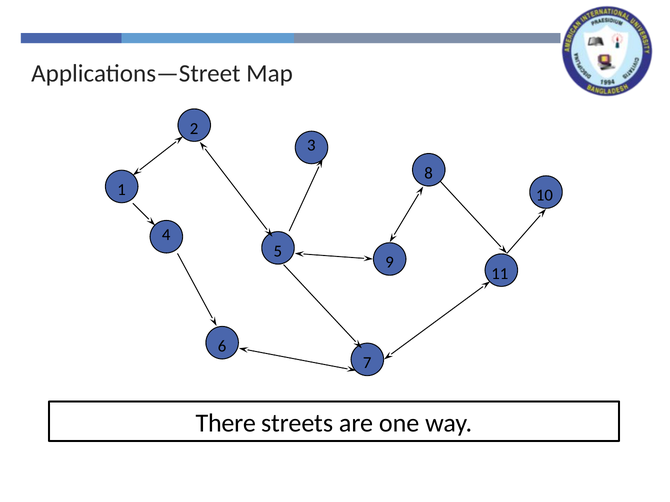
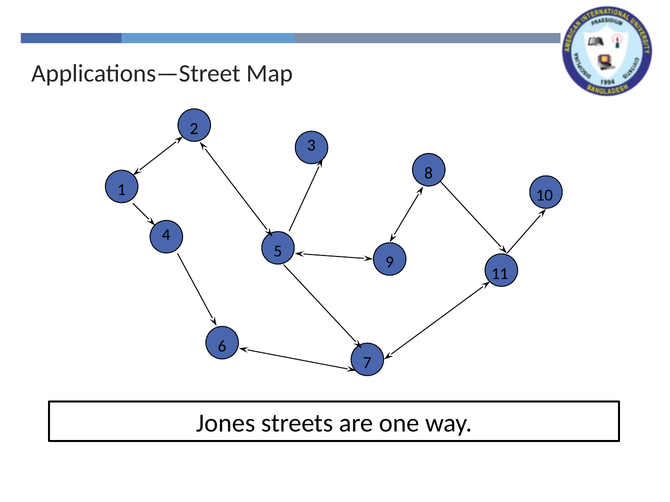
There: There -> Jones
